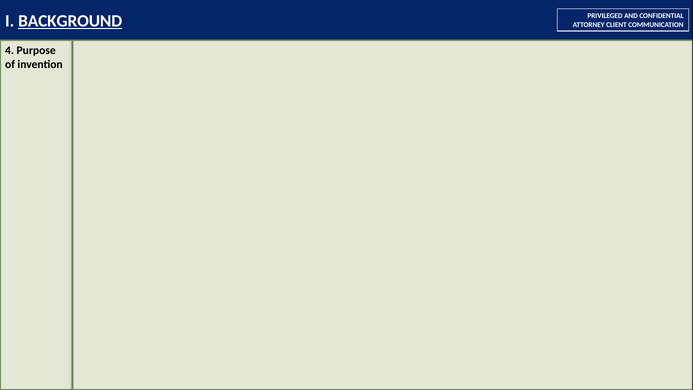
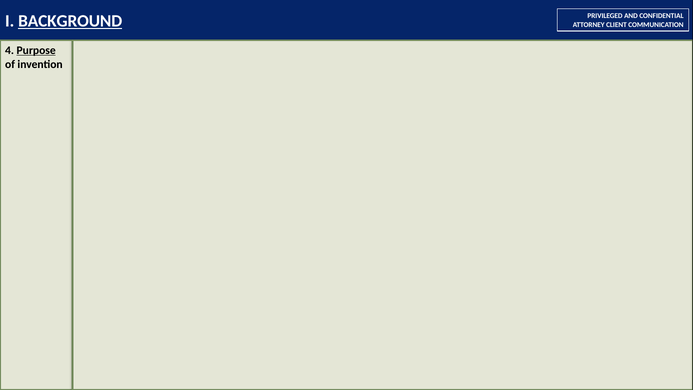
Purpose underline: none -> present
